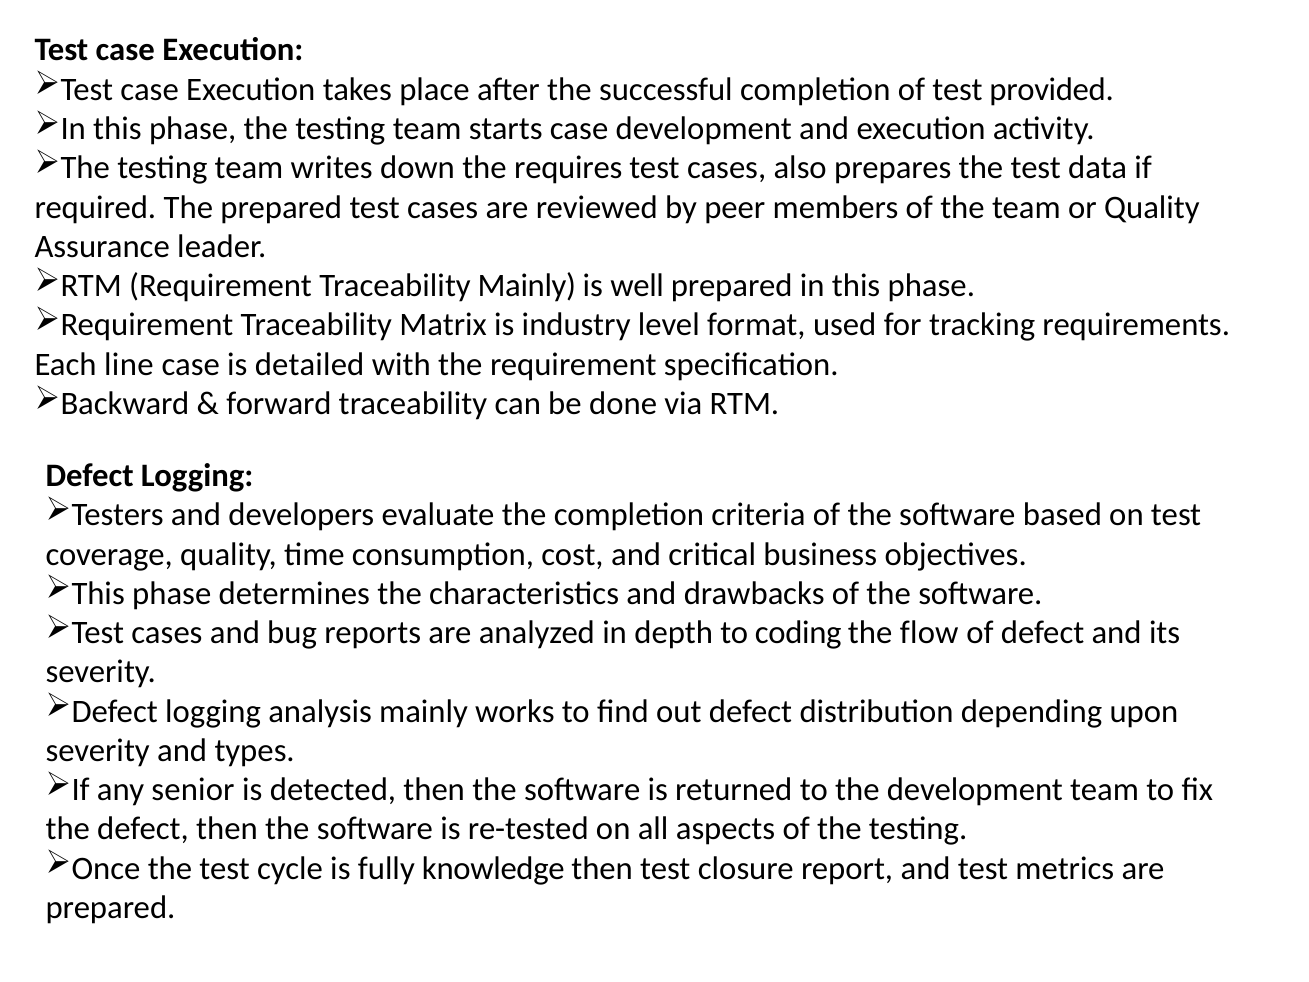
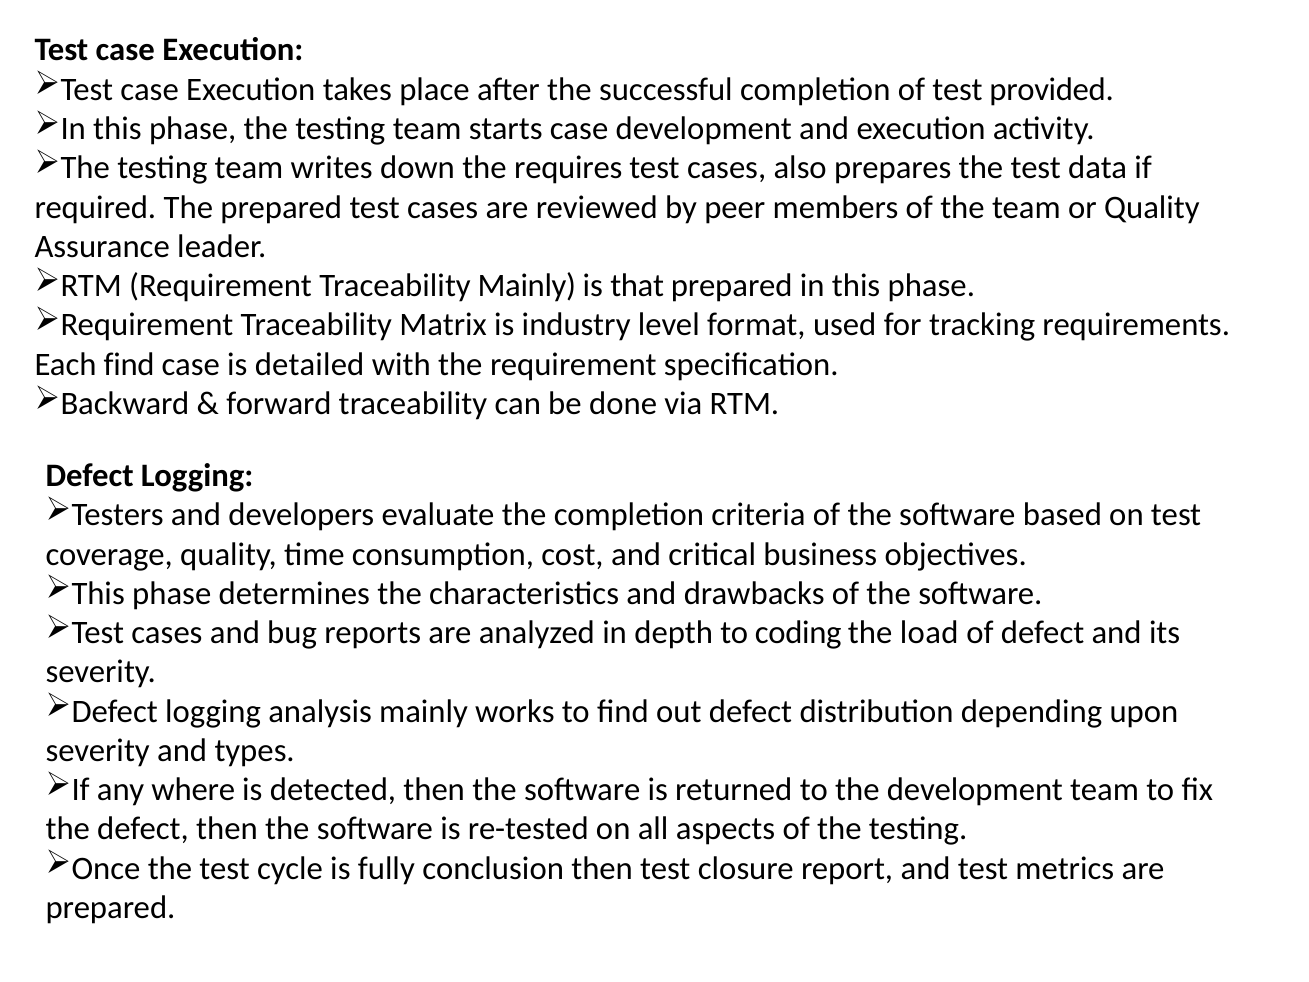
well: well -> that
Each line: line -> find
flow: flow -> load
senior: senior -> where
knowledge: knowledge -> conclusion
